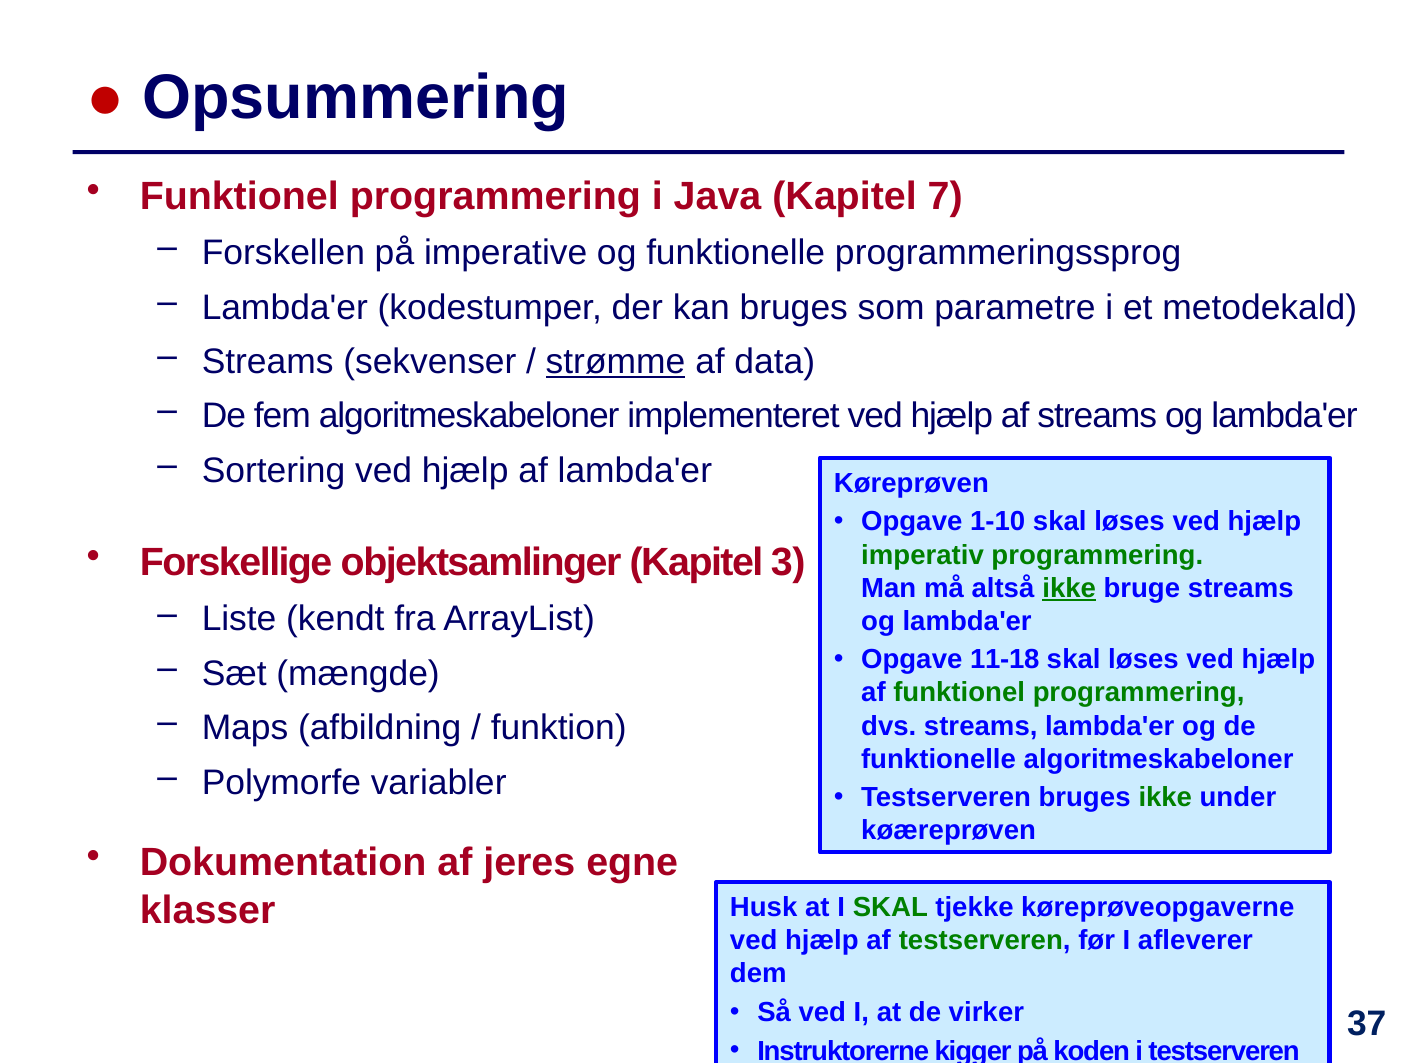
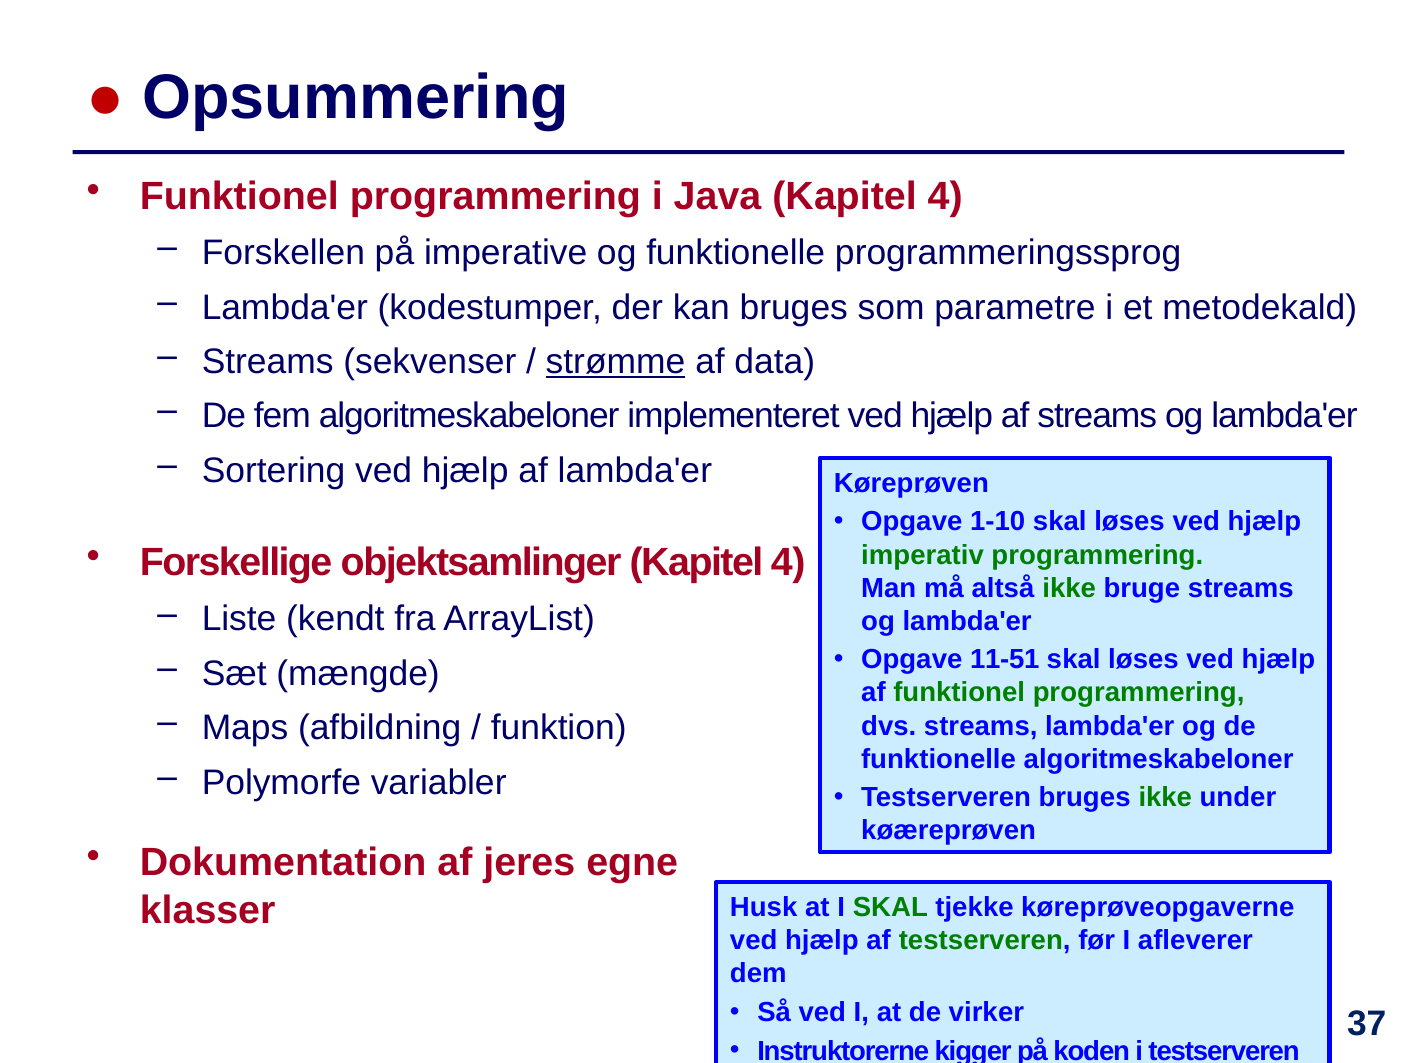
Java Kapitel 7: 7 -> 4
objektsamlinger Kapitel 3: 3 -> 4
ikke at (1069, 588) underline: present -> none
11-18: 11-18 -> 11-51
